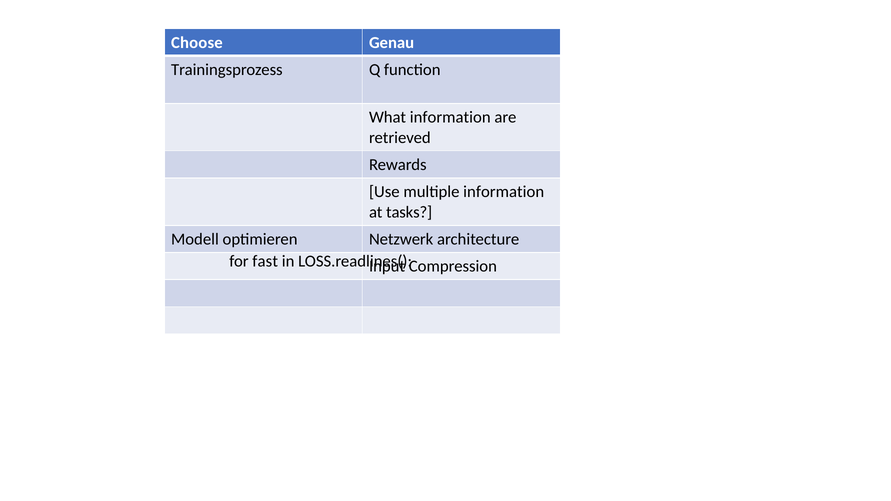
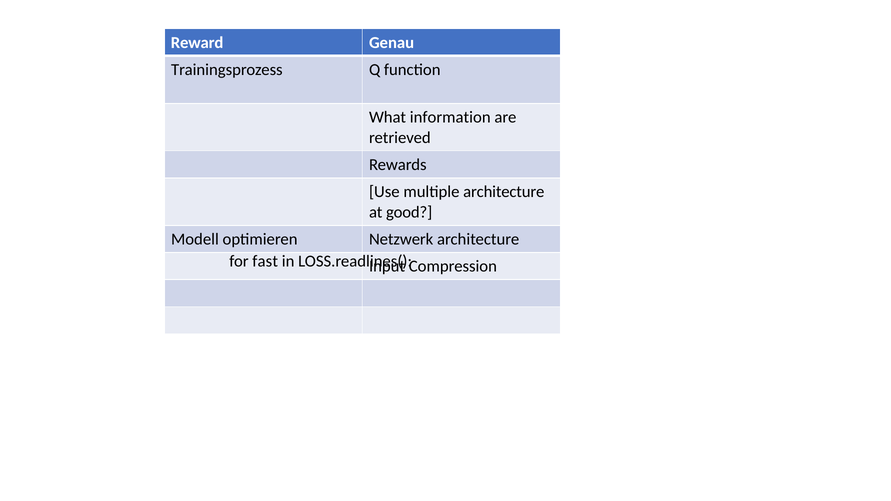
Choose: Choose -> Reward
multiple information: information -> architecture
tasks: tasks -> good
